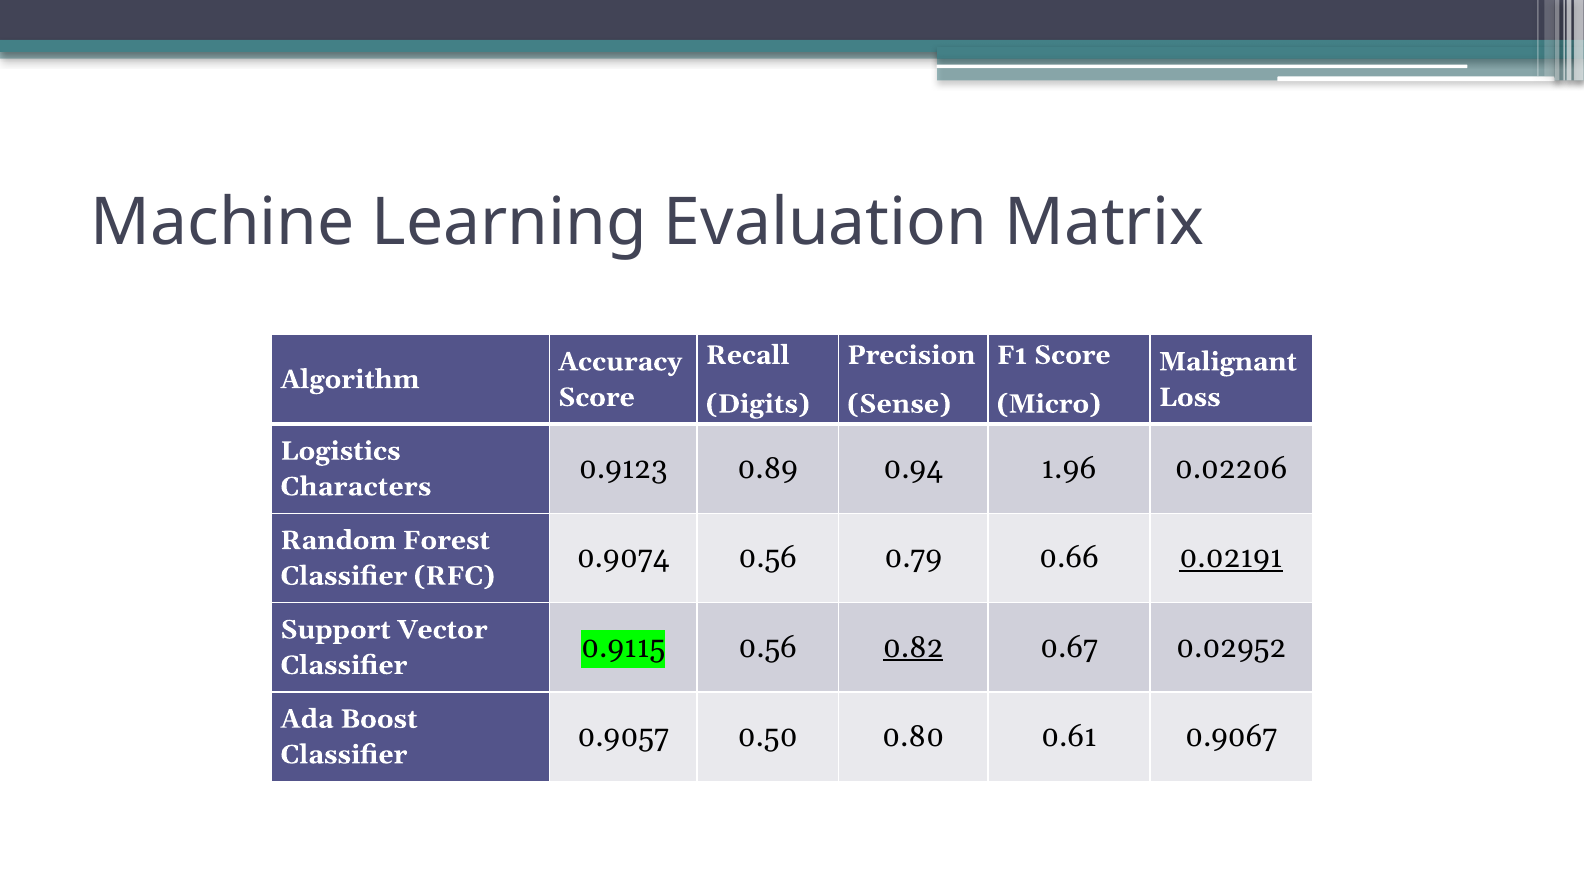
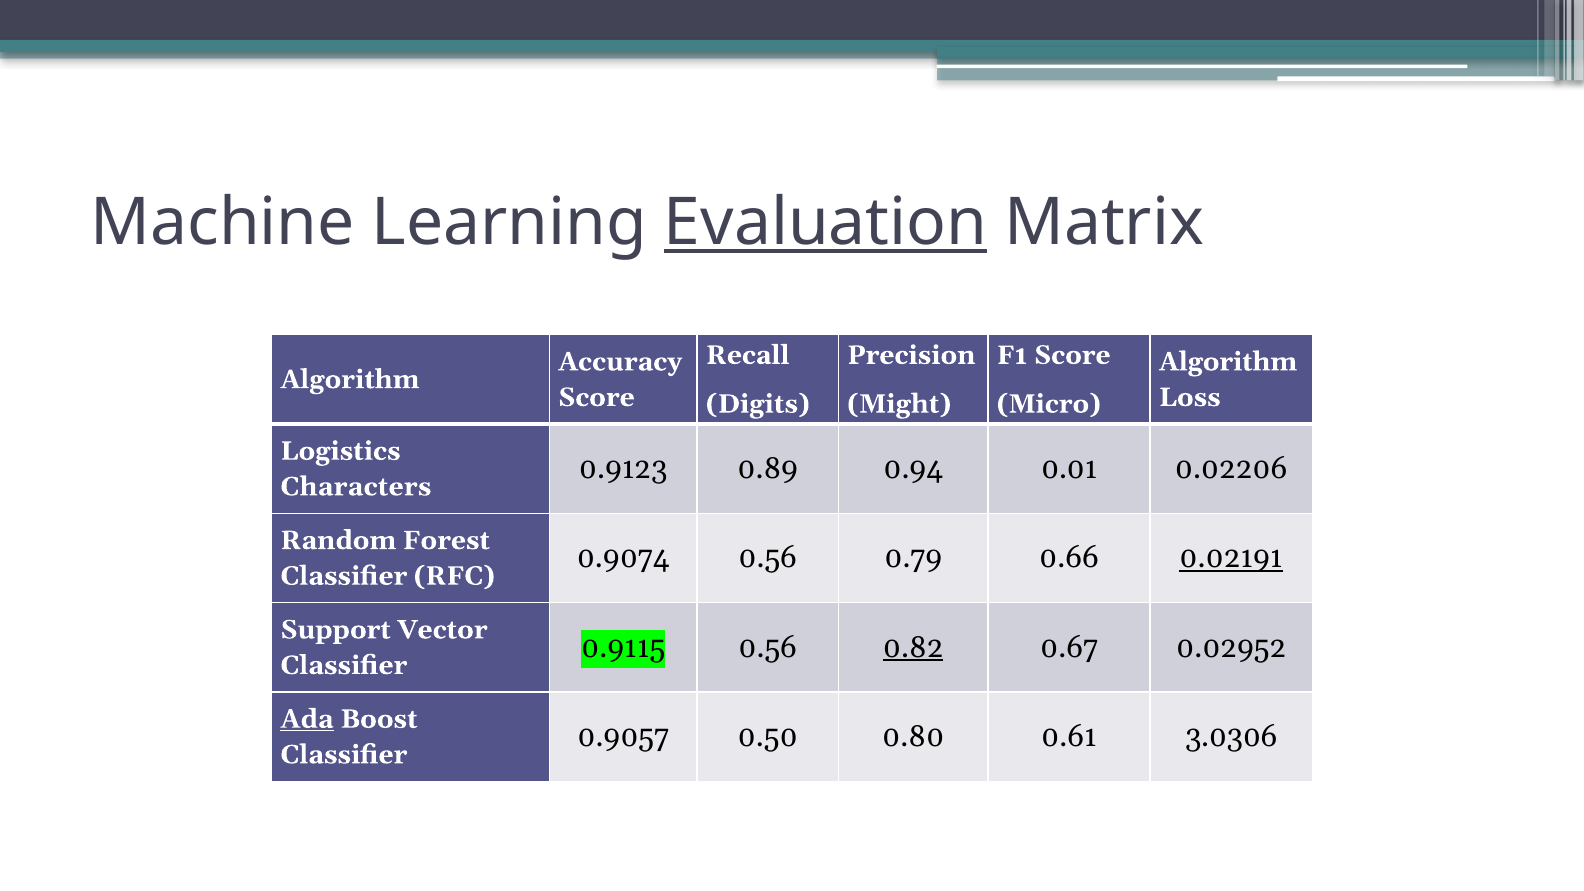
Evaluation underline: none -> present
Malignant at (1228, 362): Malignant -> Algorithm
Sense: Sense -> Might
1.96: 1.96 -> 0.01
Ada at (307, 719) underline: none -> present
0.9067: 0.9067 -> 3.0306
